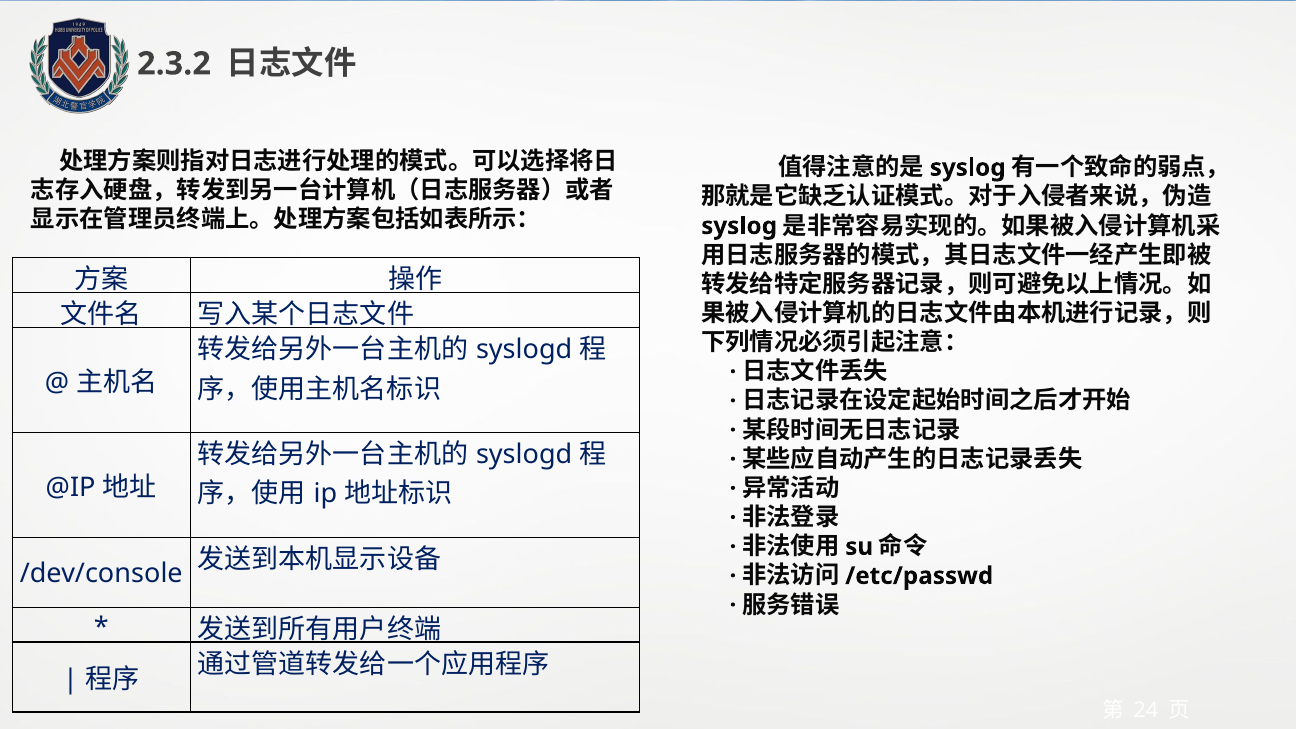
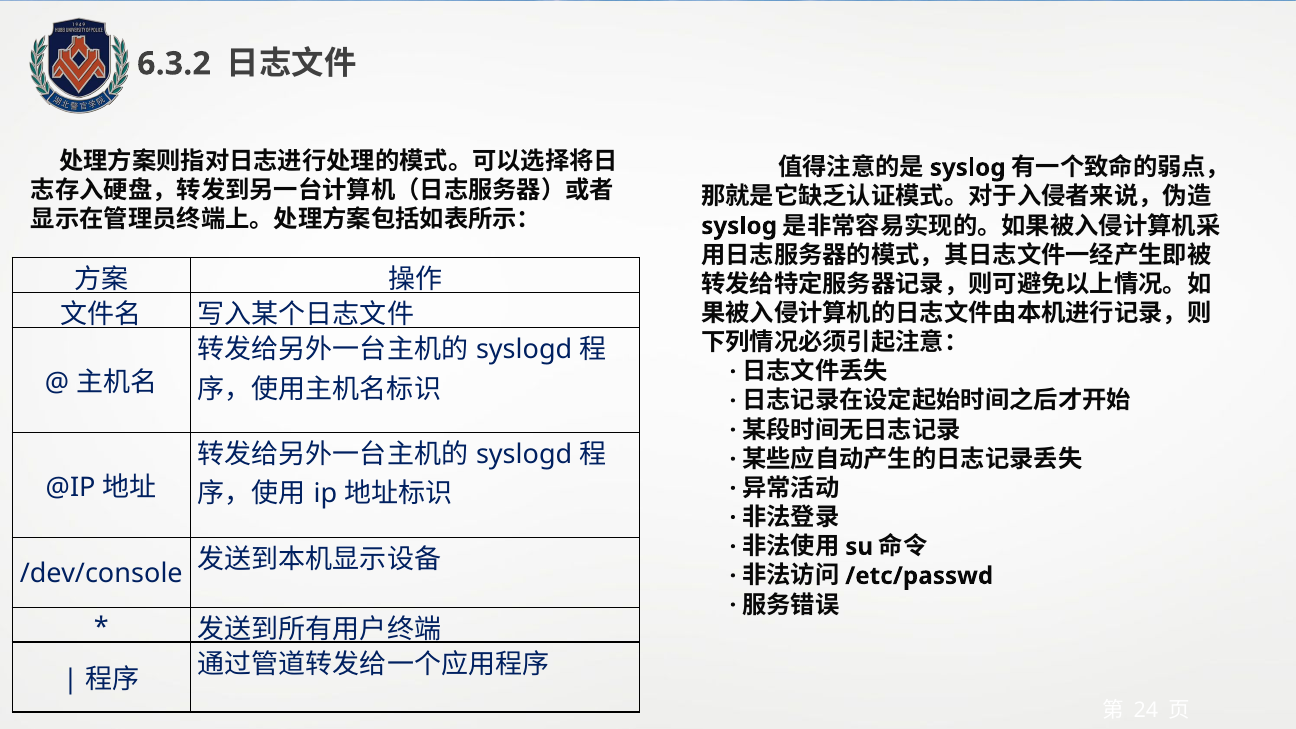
2.3.2: 2.3.2 -> 6.3.2
